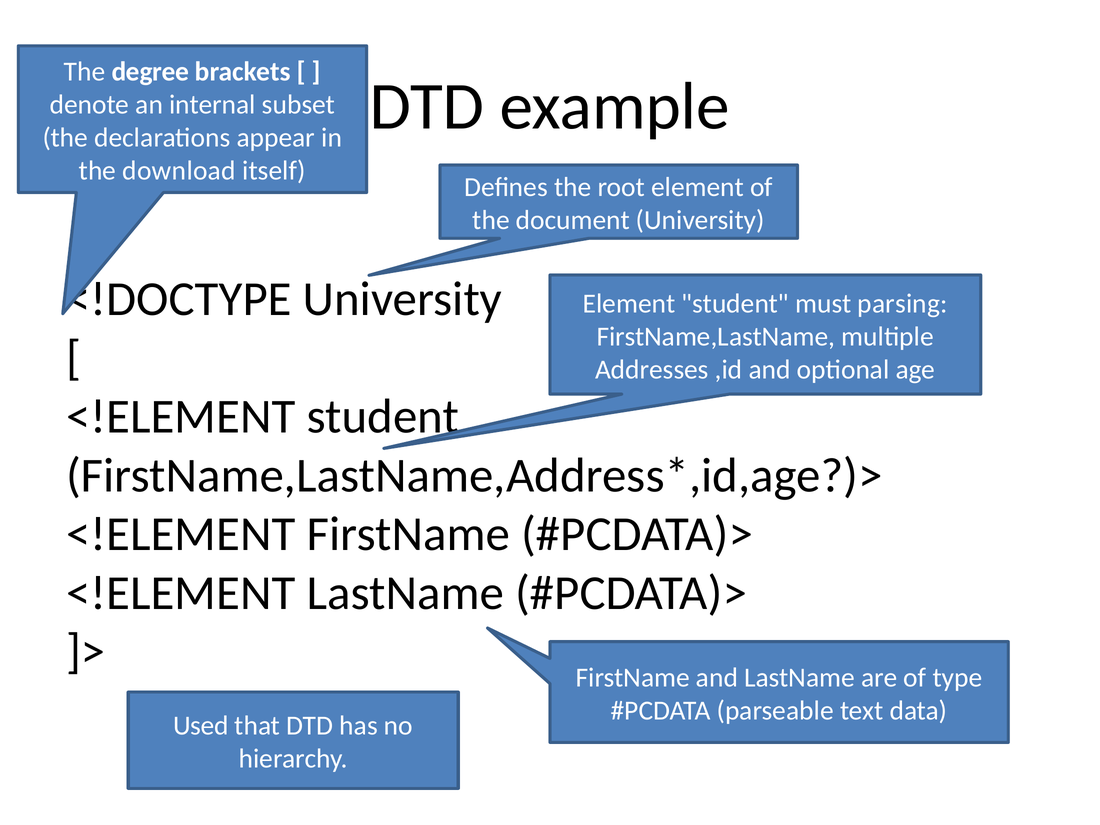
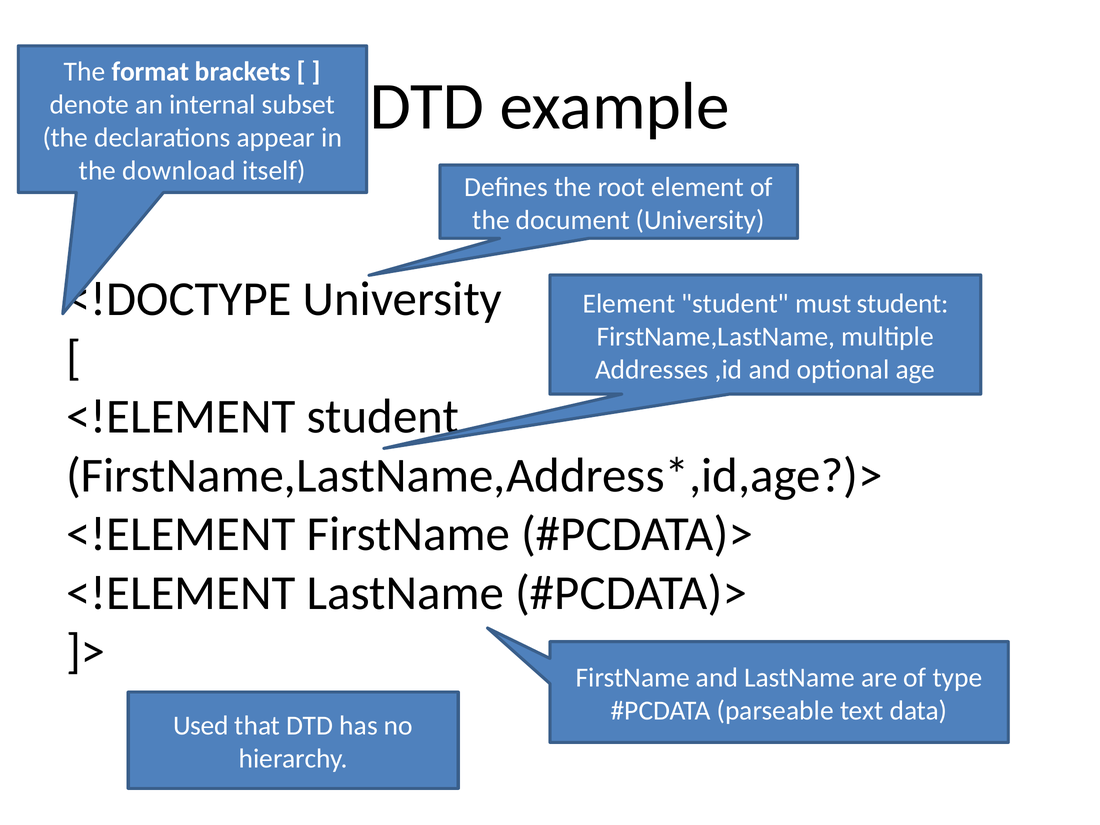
degree: degree -> format
must parsing: parsing -> student
